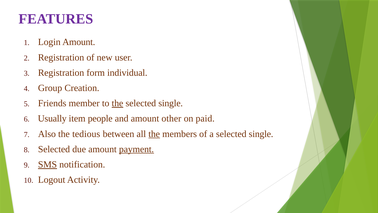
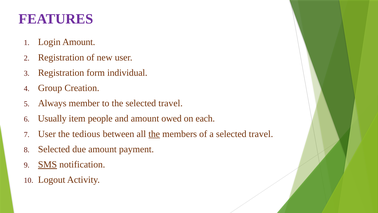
Friends: Friends -> Always
the at (117, 103) underline: present -> none
single at (171, 103): single -> travel
other: other -> owed
paid: paid -> each
Also at (47, 134): Also -> User
a selected single: single -> travel
payment underline: present -> none
